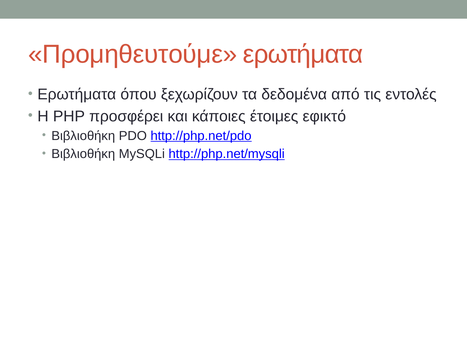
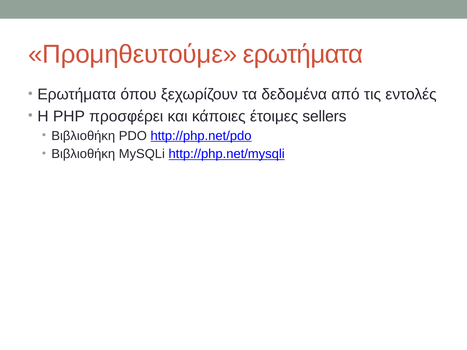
εφικτό: εφικτό -> sellers
